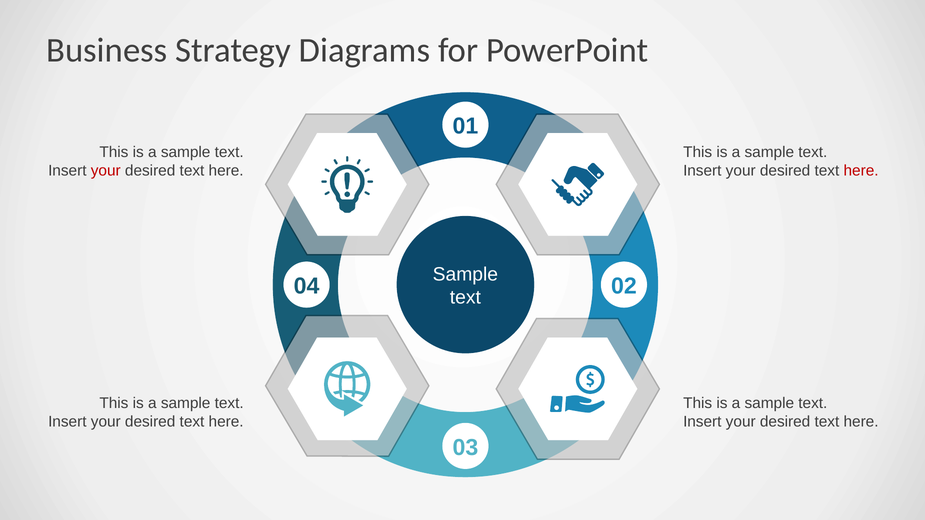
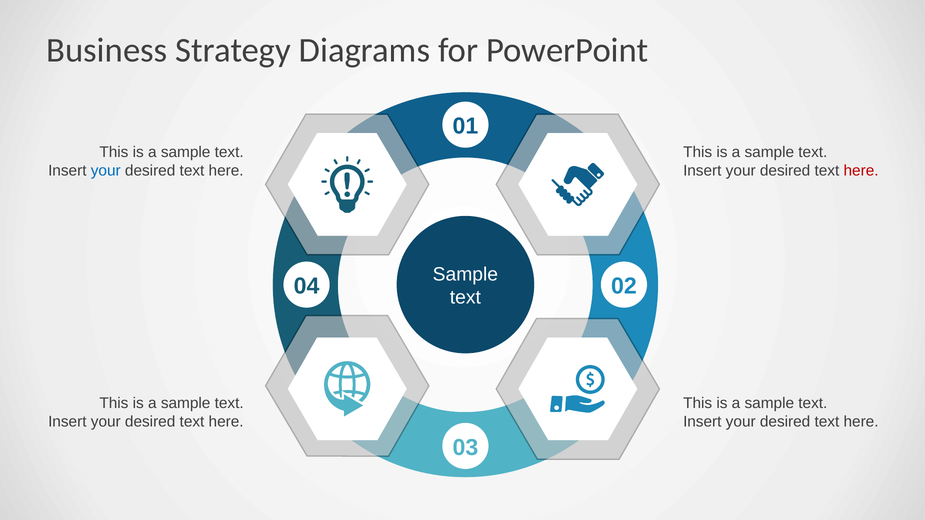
your at (106, 171) colour: red -> blue
